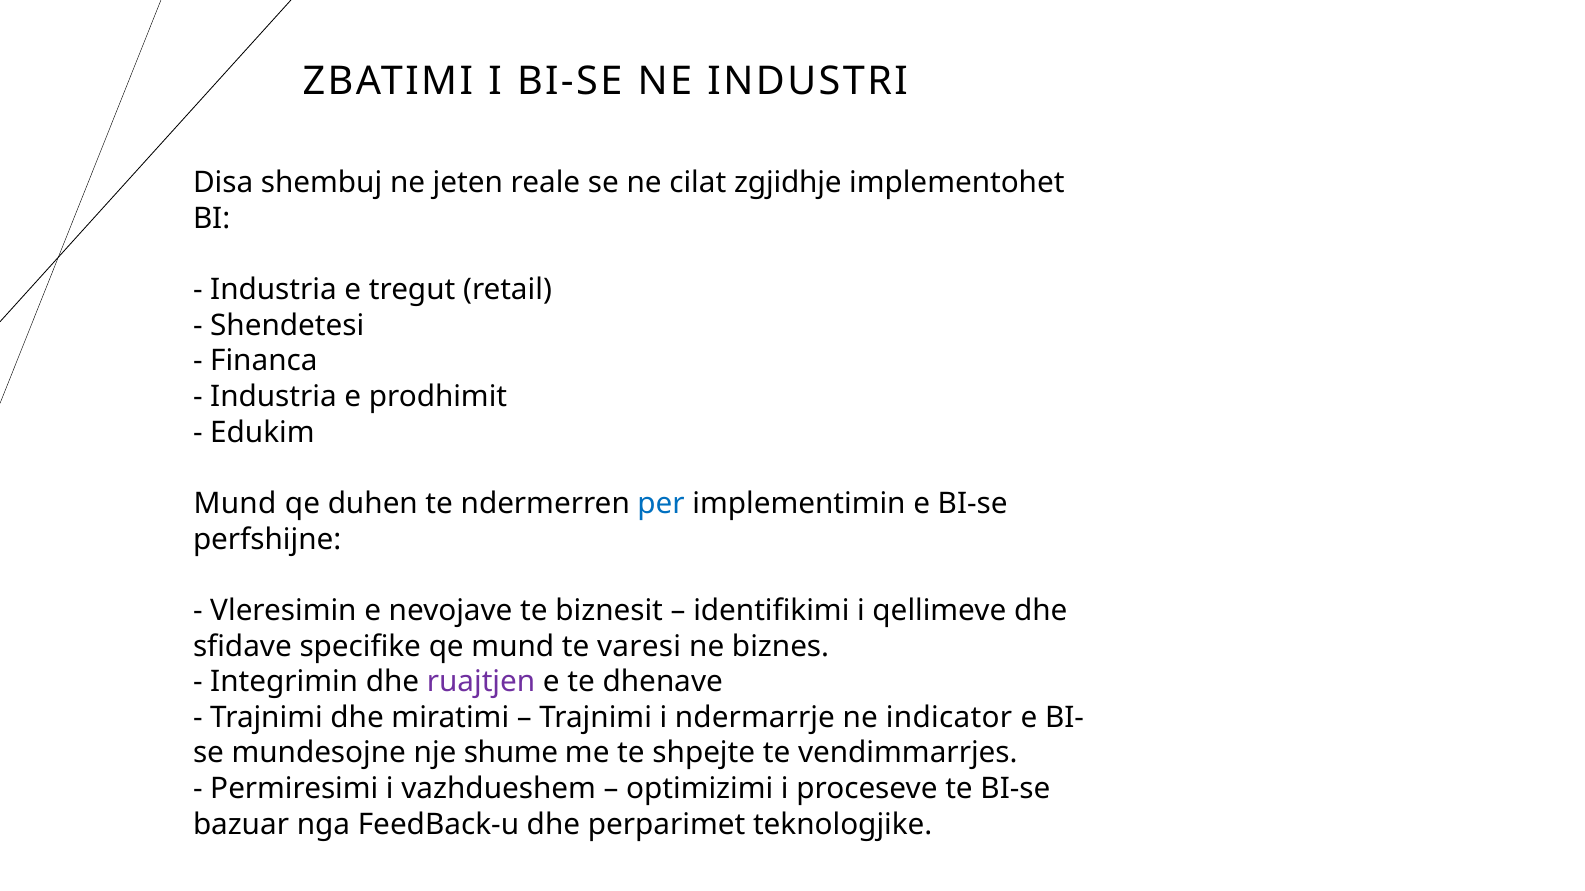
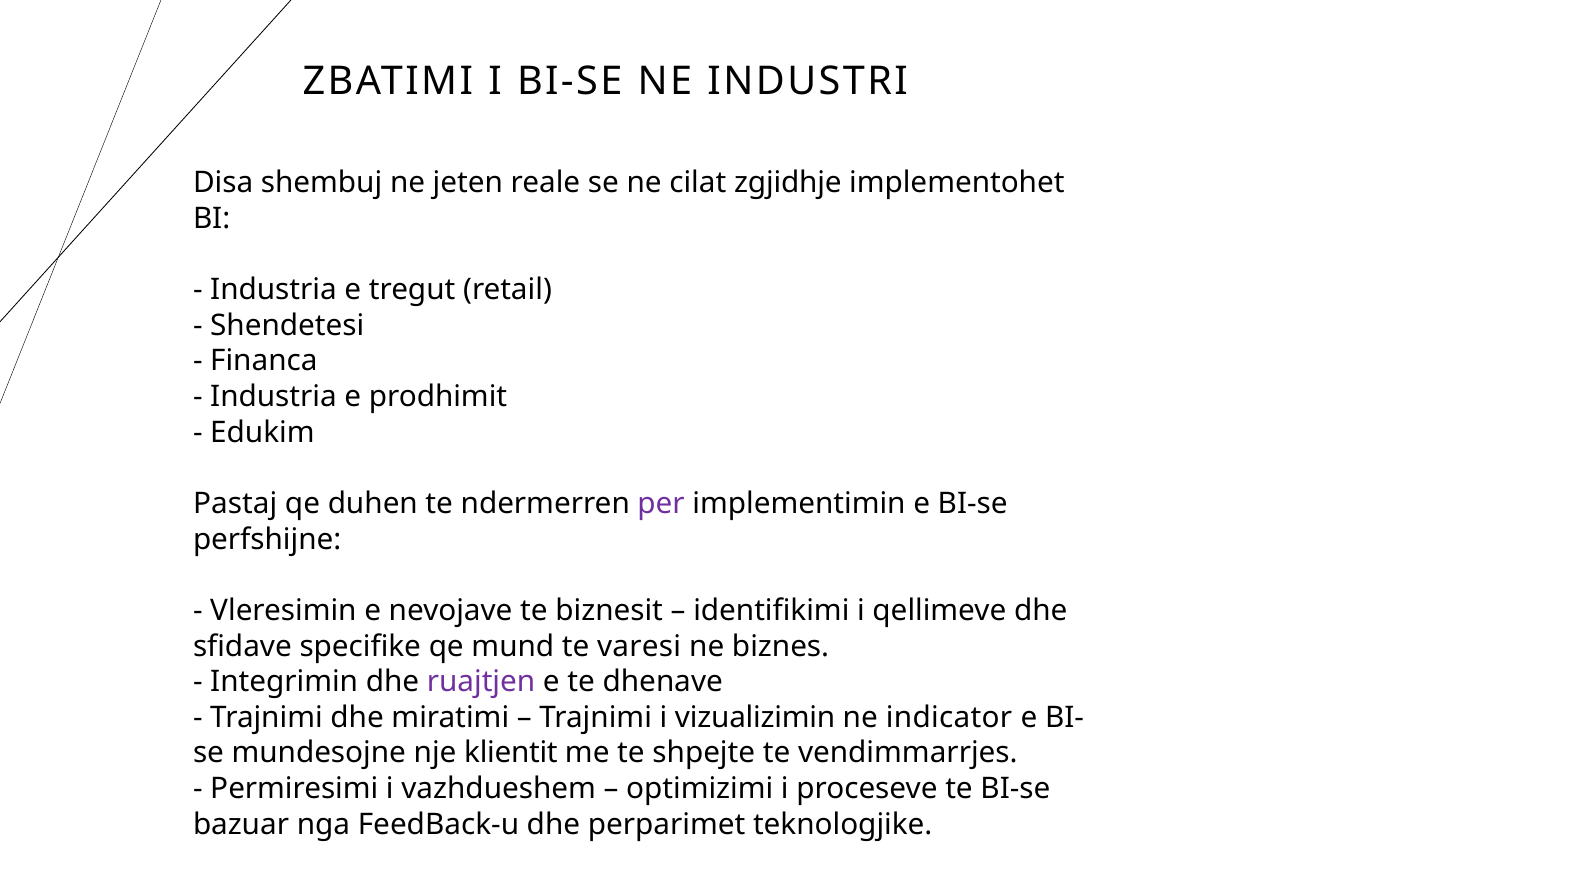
Mund at (235, 504): Mund -> Pastaj
per colour: blue -> purple
ndermarrje: ndermarrje -> vizualizimin
shume: shume -> klientit
